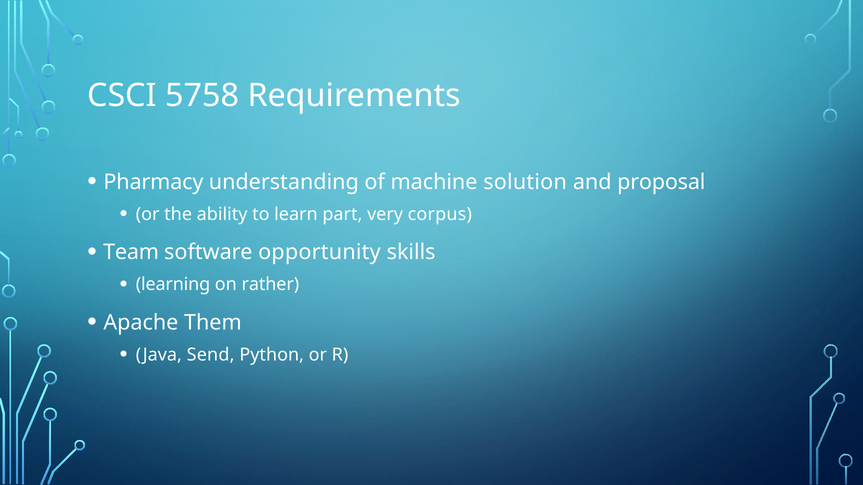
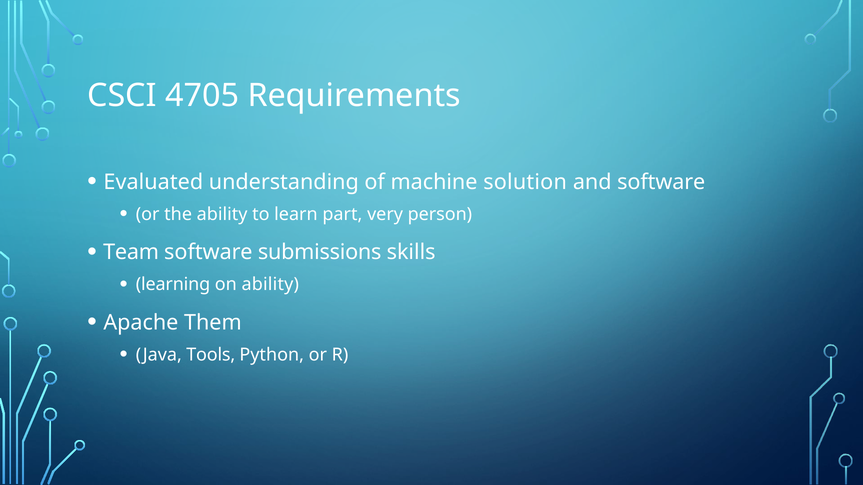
5758: 5758 -> 4705
Pharmacy: Pharmacy -> Evaluated
and proposal: proposal -> software
corpus: corpus -> person
opportunity: opportunity -> submissions
on rather: rather -> ability
Send: Send -> Tools
